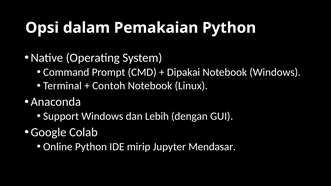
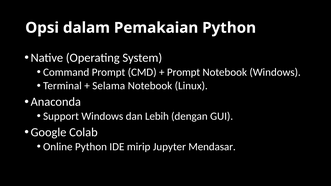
Dipakai at (184, 72): Dipakai -> Prompt
Contoh: Contoh -> Selama
